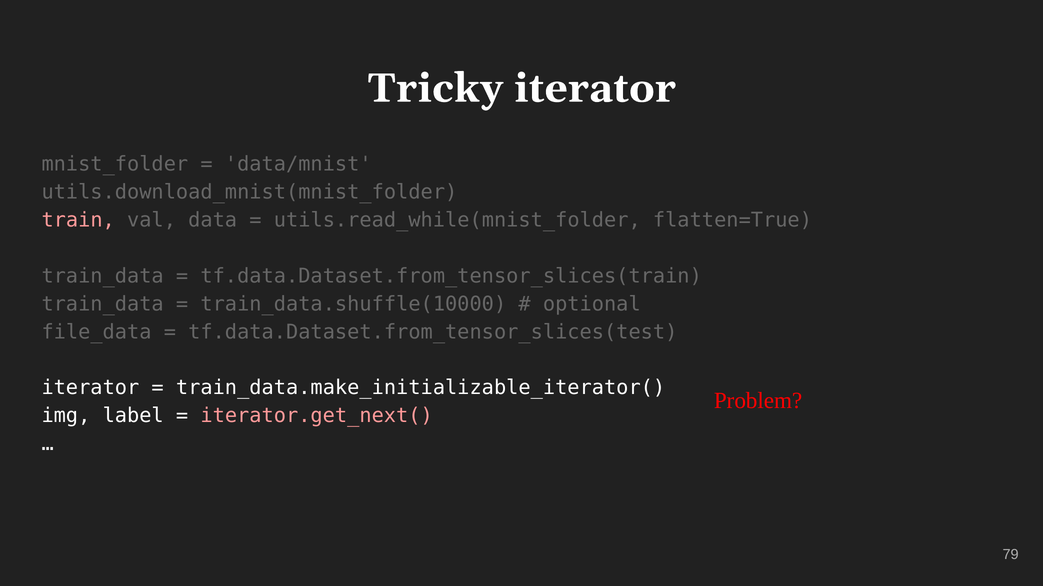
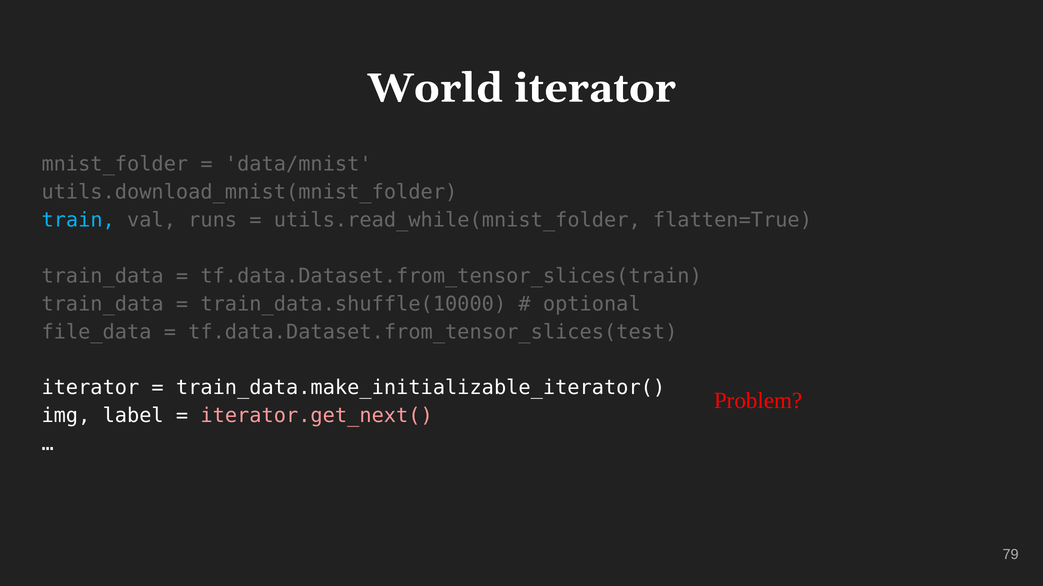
Tricky: Tricky -> World
train colour: pink -> light blue
data: data -> runs
